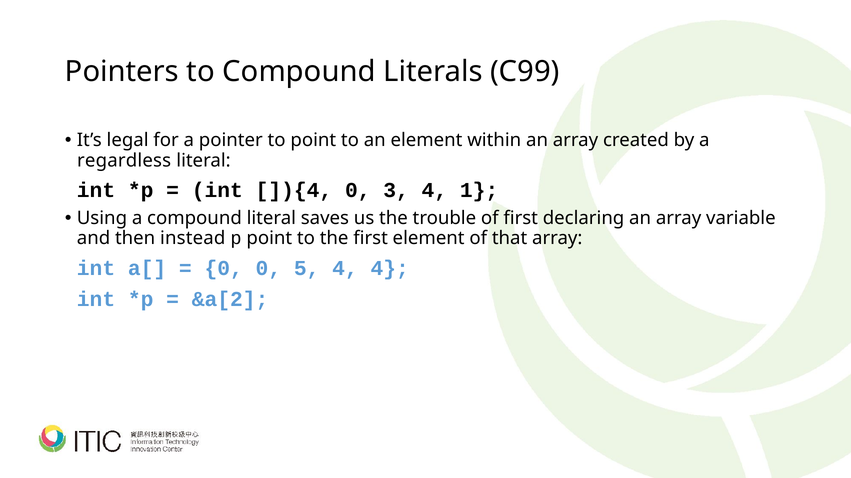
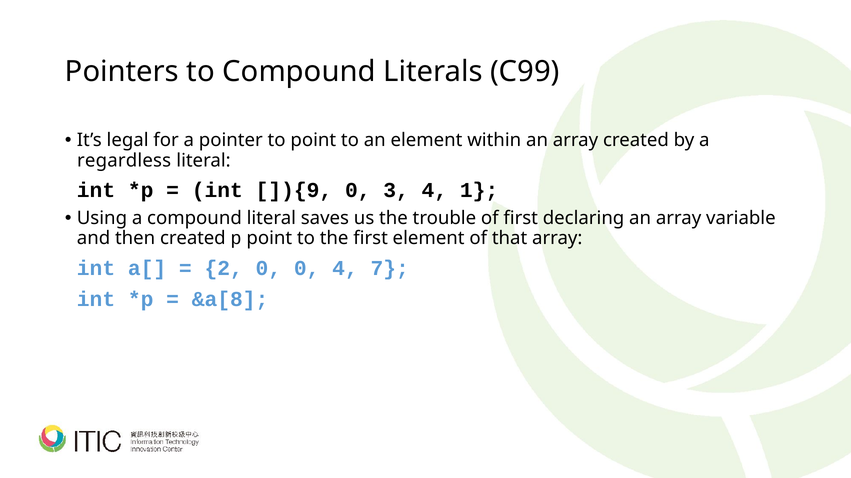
]){4: ]){4 -> ]){9
then instead: instead -> created
0 at (224, 269): 0 -> 2
0 5: 5 -> 0
4 4: 4 -> 7
&a[2: &a[2 -> &a[8
